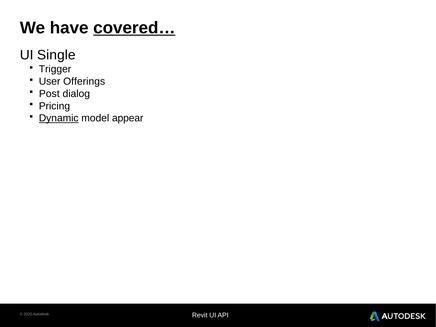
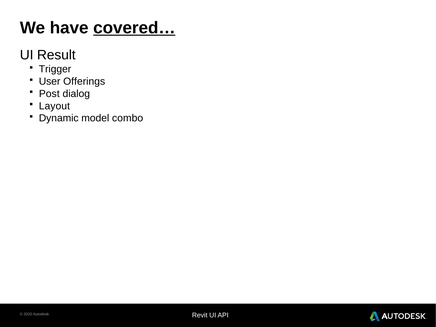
Single: Single -> Result
Pricing: Pricing -> Layout
Dynamic underline: present -> none
appear: appear -> combo
